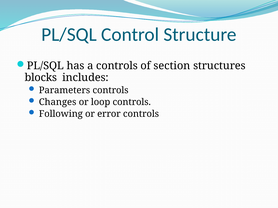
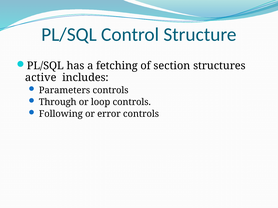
a controls: controls -> fetching
blocks: blocks -> active
Changes: Changes -> Through
